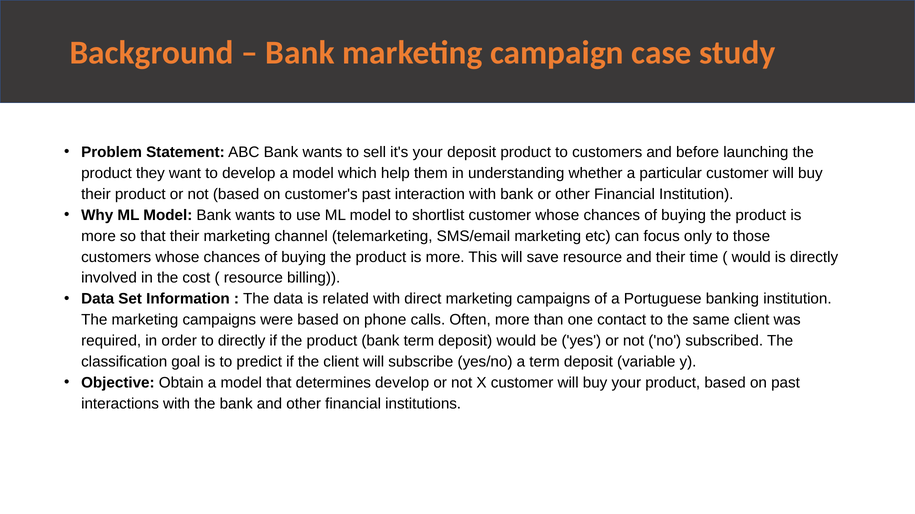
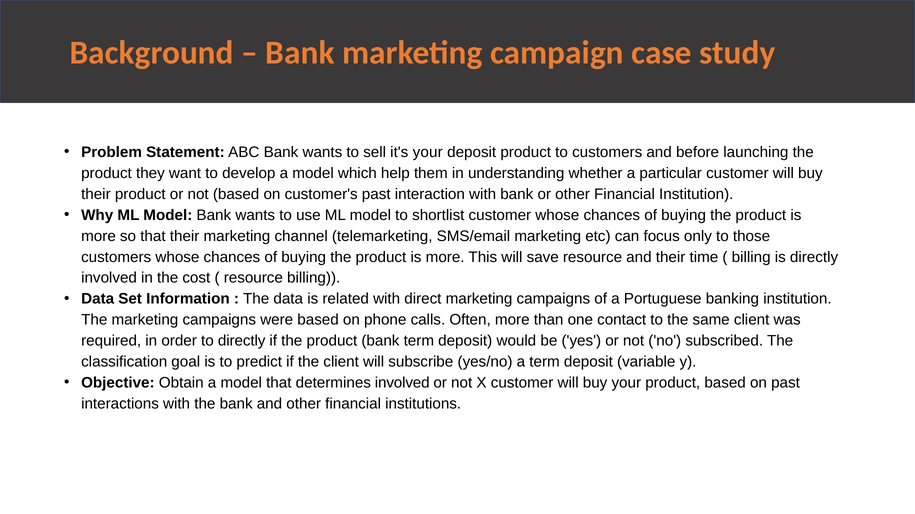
would at (751, 257): would -> billing
determines develop: develop -> involved
